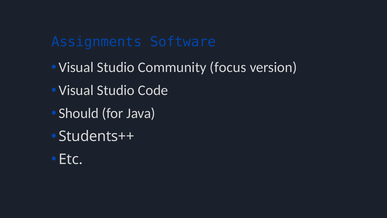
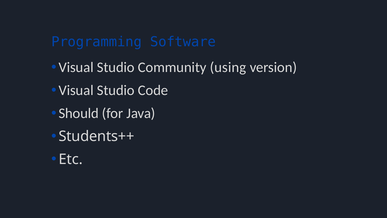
Assignments: Assignments -> Programming
focus: focus -> using
